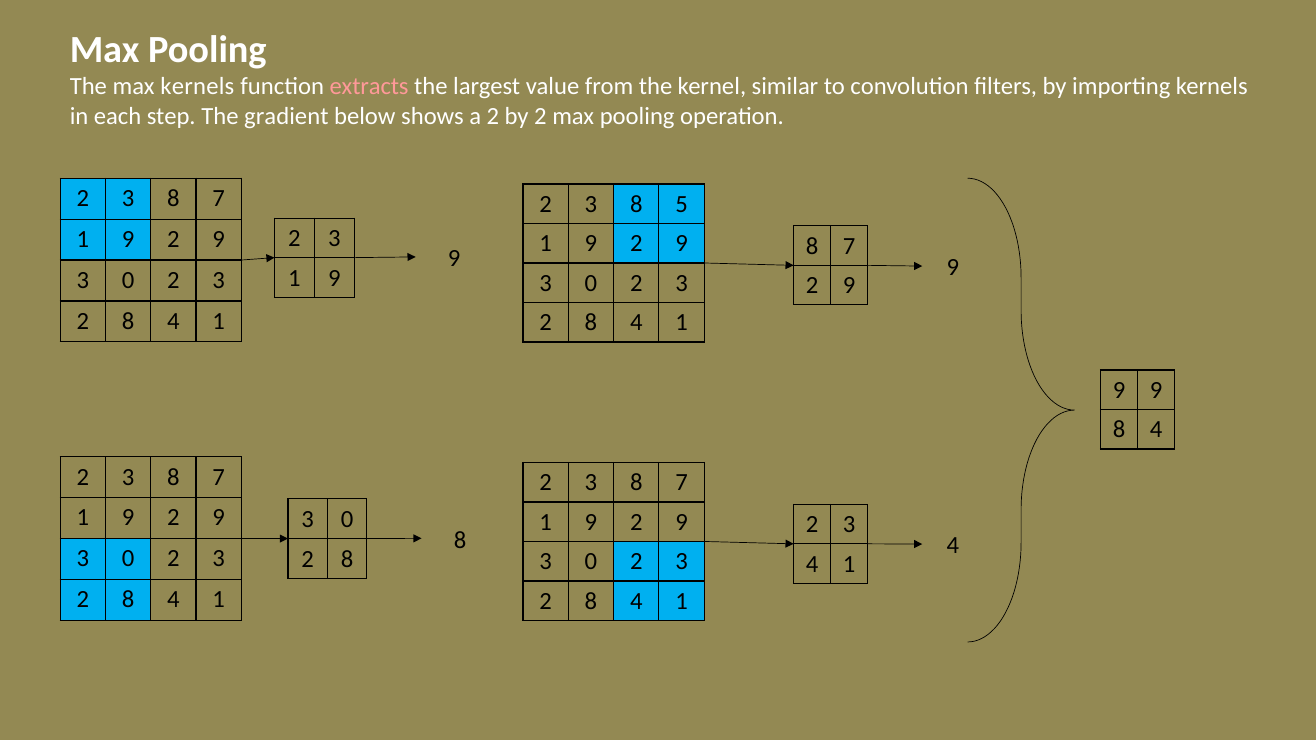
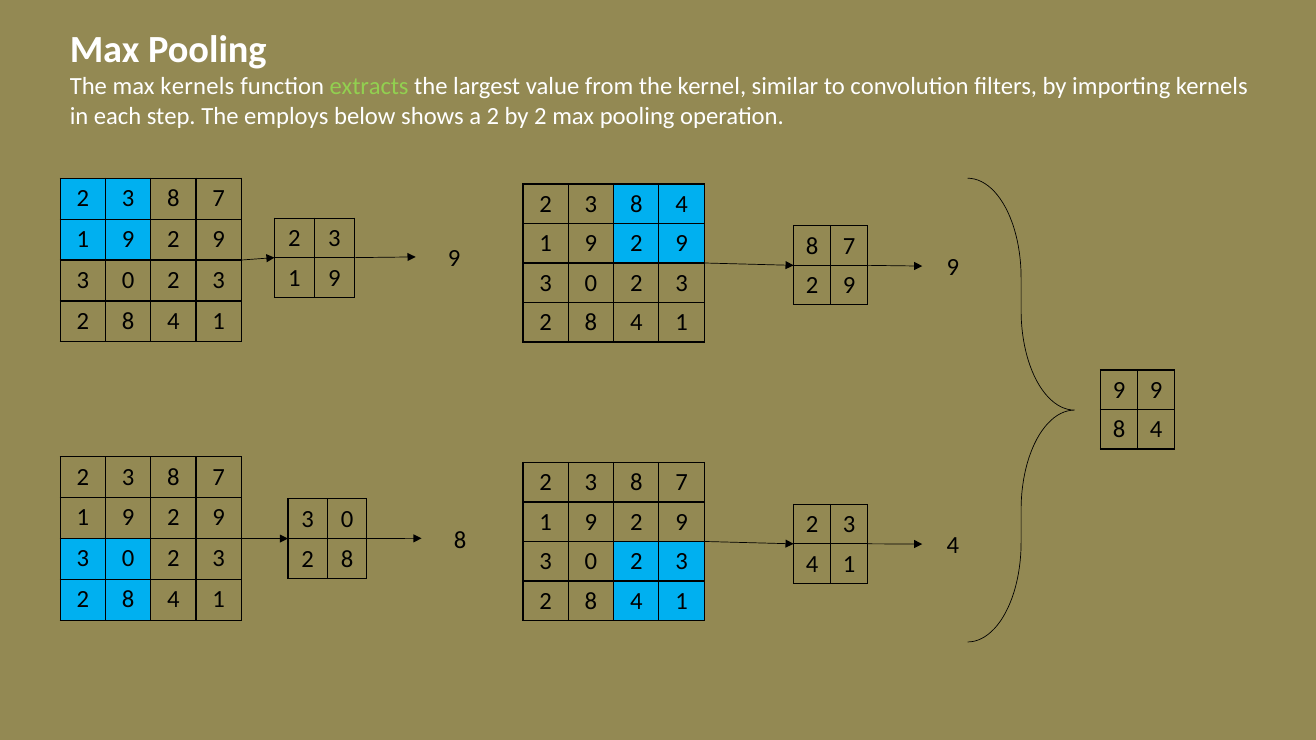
extracts colour: pink -> light green
gradient: gradient -> employs
3 8 5: 5 -> 4
